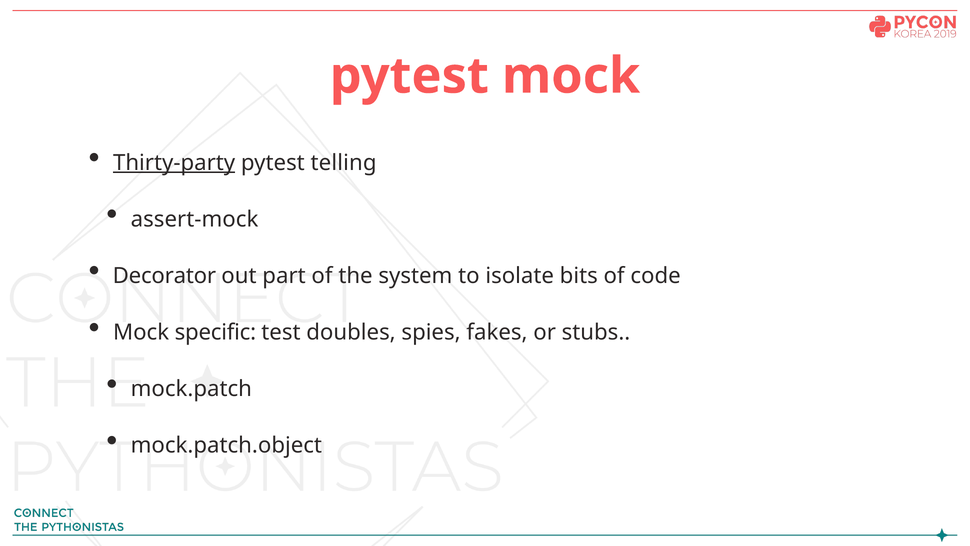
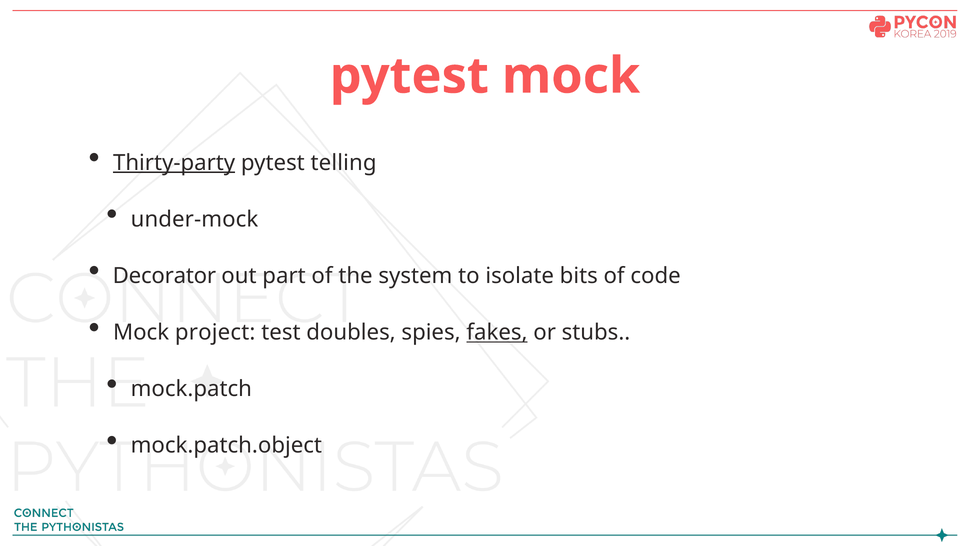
assert-mock: assert-mock -> under-mock
specific: specific -> project
fakes underline: none -> present
